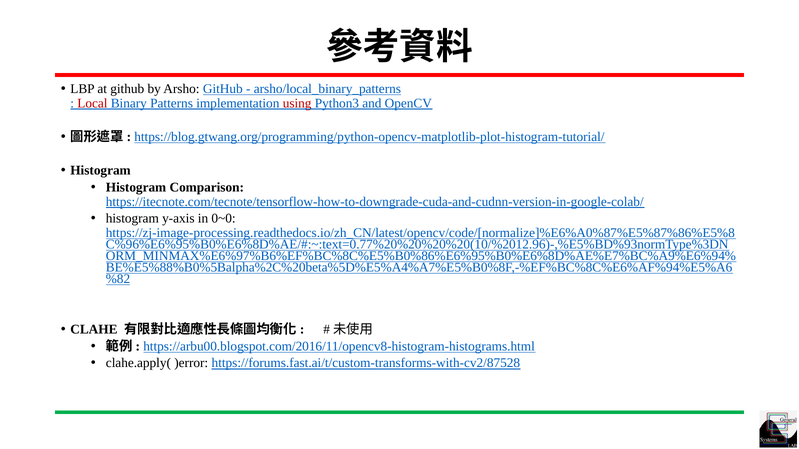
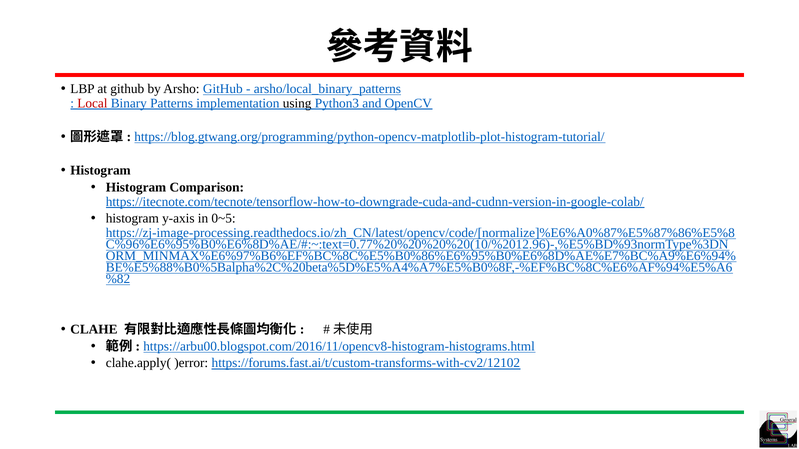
using colour: red -> black
0~0: 0~0 -> 0~5
https://forums.fast.ai/t/custom-transforms-with-cv2/87528: https://forums.fast.ai/t/custom-transforms-with-cv2/87528 -> https://forums.fast.ai/t/custom-transforms-with-cv2/12102
